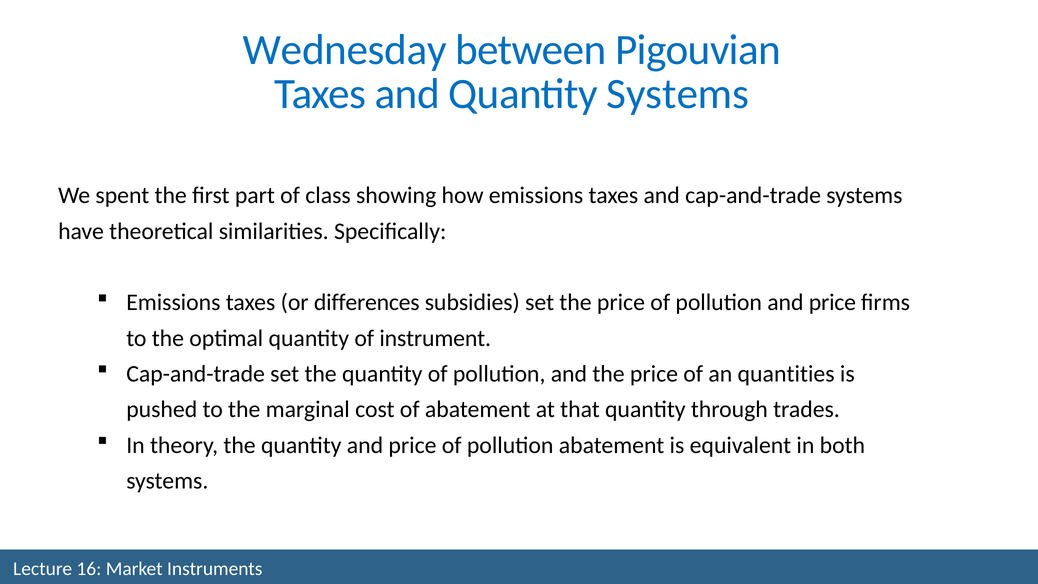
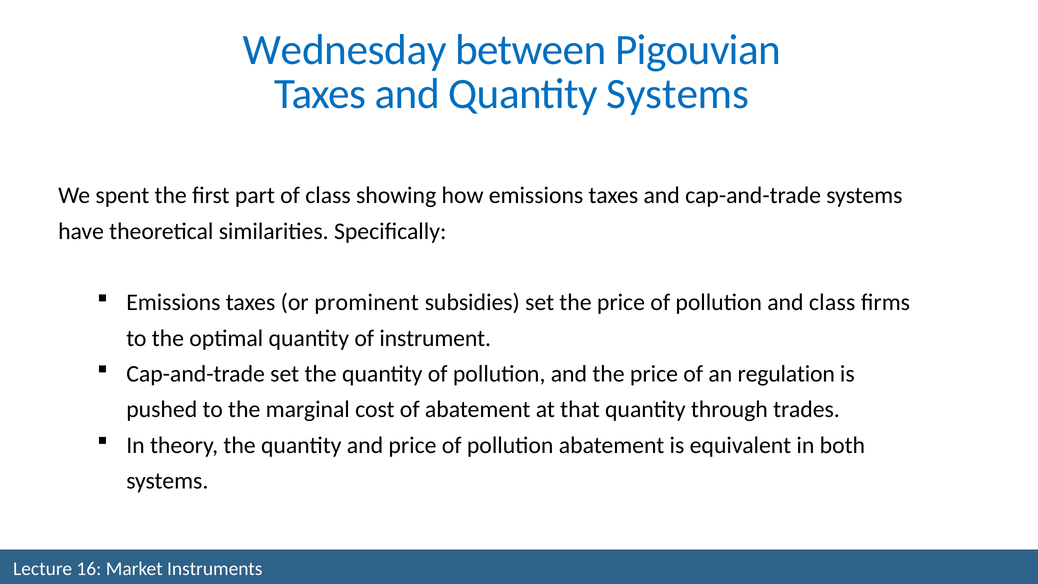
differences: differences -> prominent
pollution and price: price -> class
quantities: quantities -> regulation
